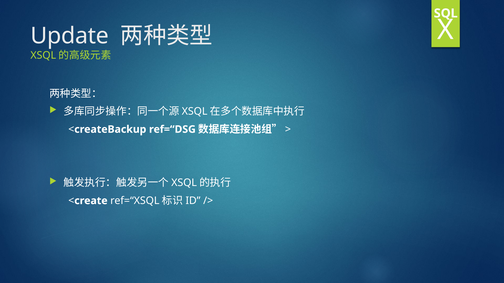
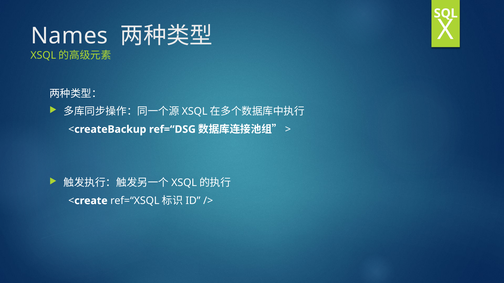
Update: Update -> Names
